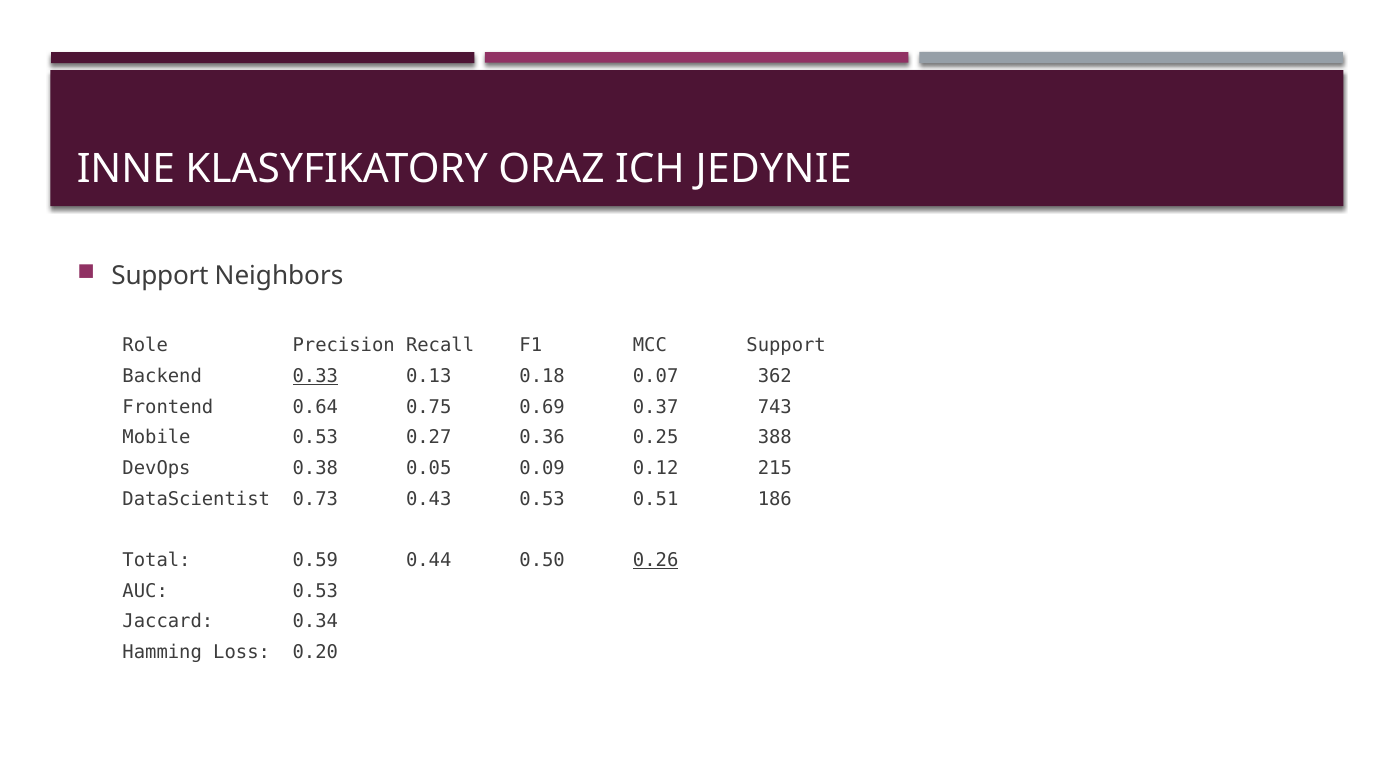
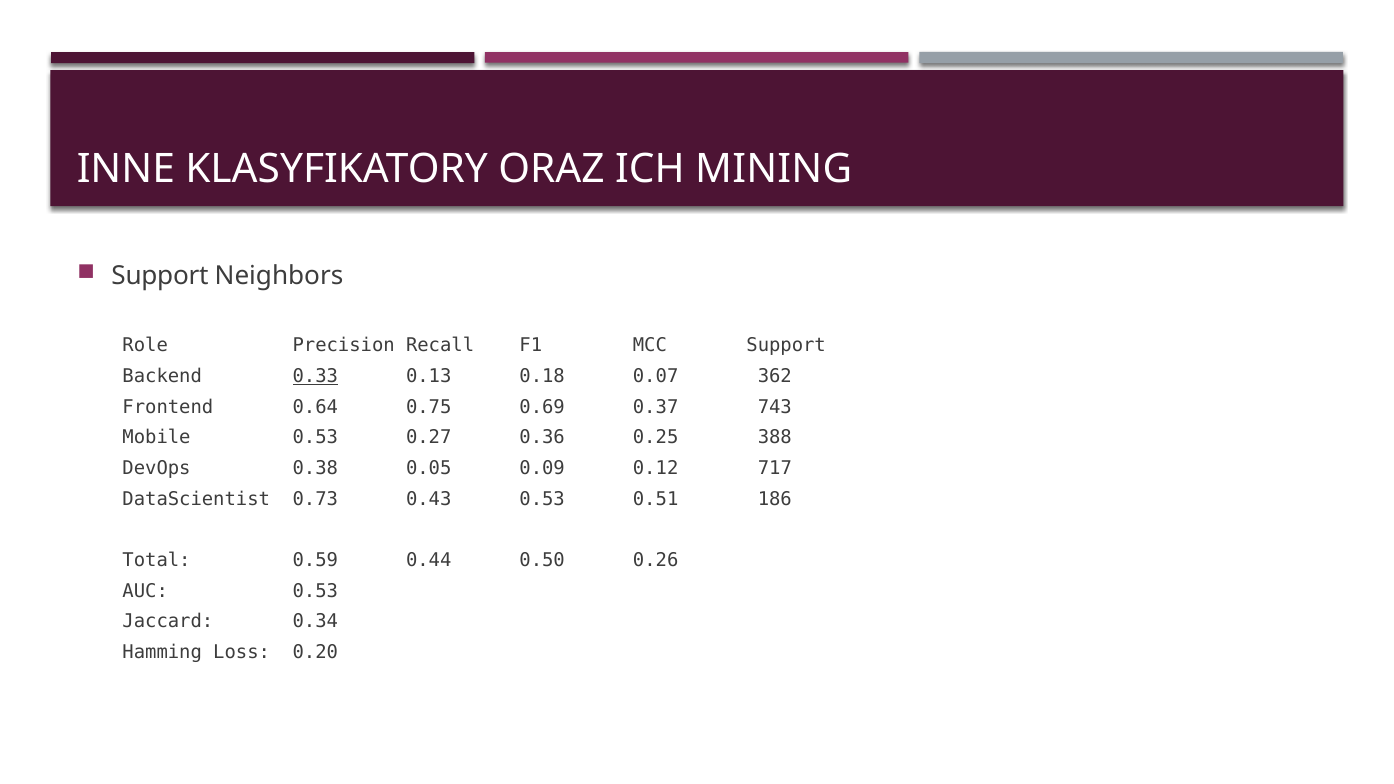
JEDYNIE: JEDYNIE -> MINING
215: 215 -> 717
0.26 underline: present -> none
